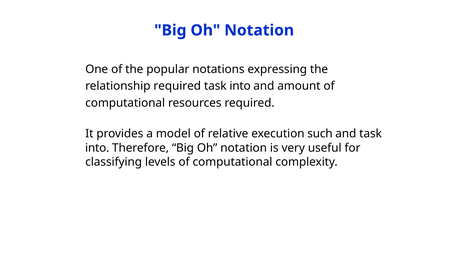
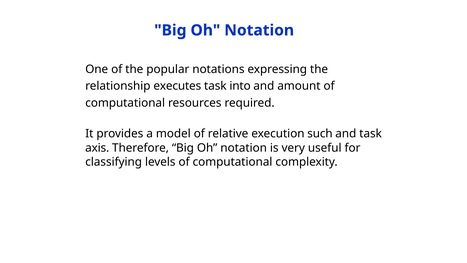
relationship required: required -> executes
into at (97, 148): into -> axis
